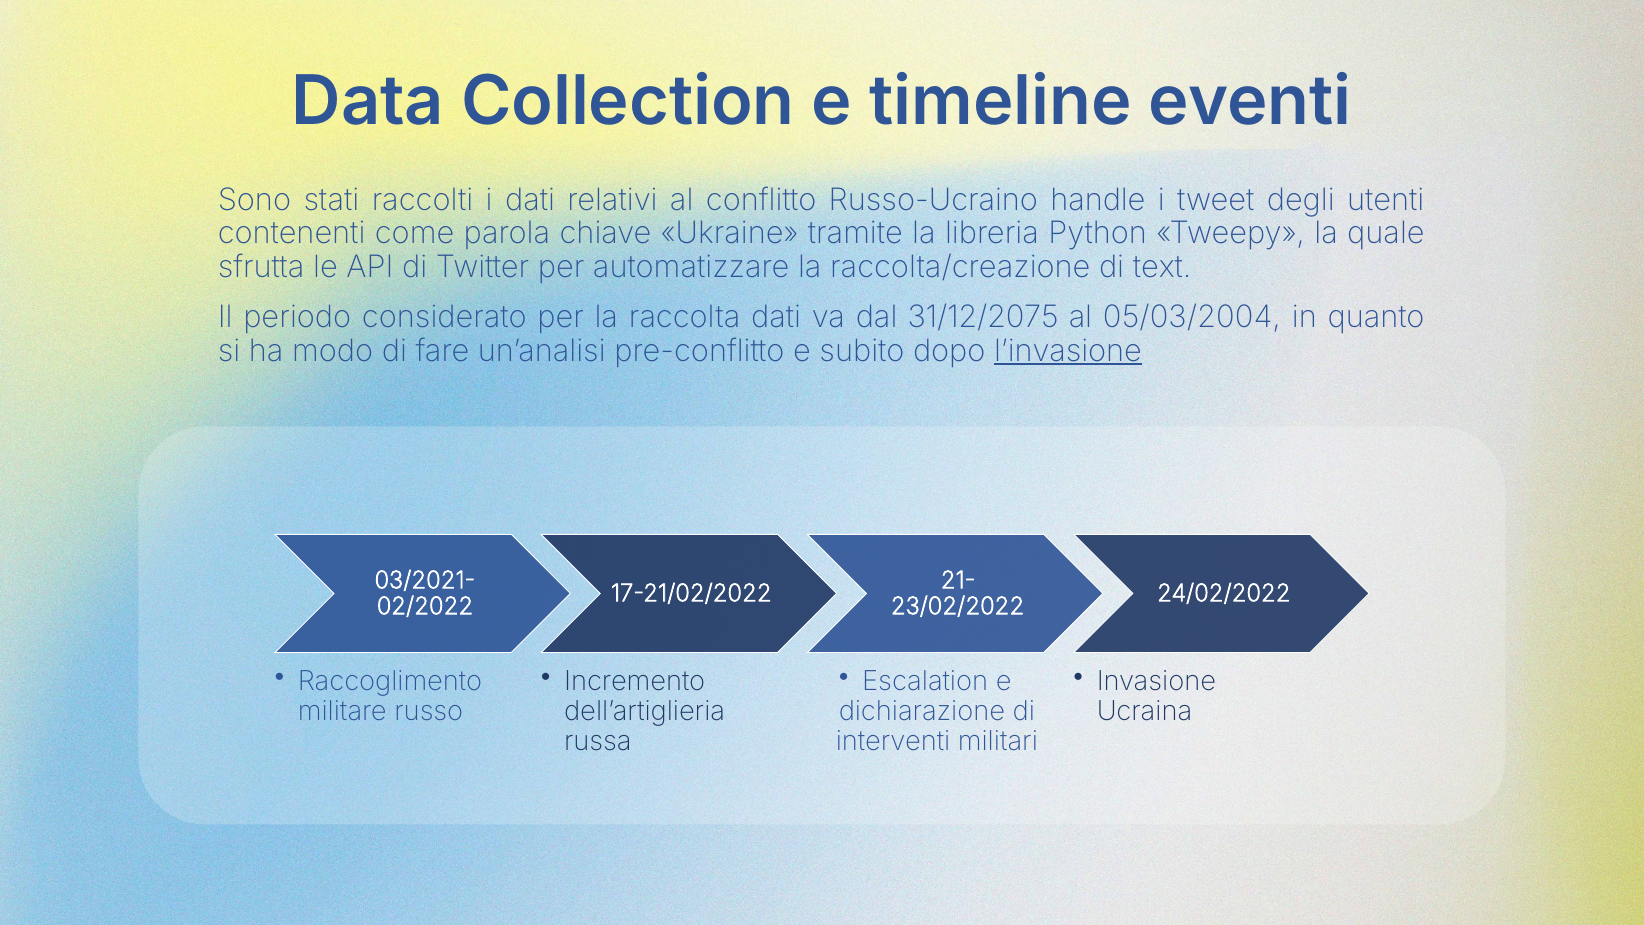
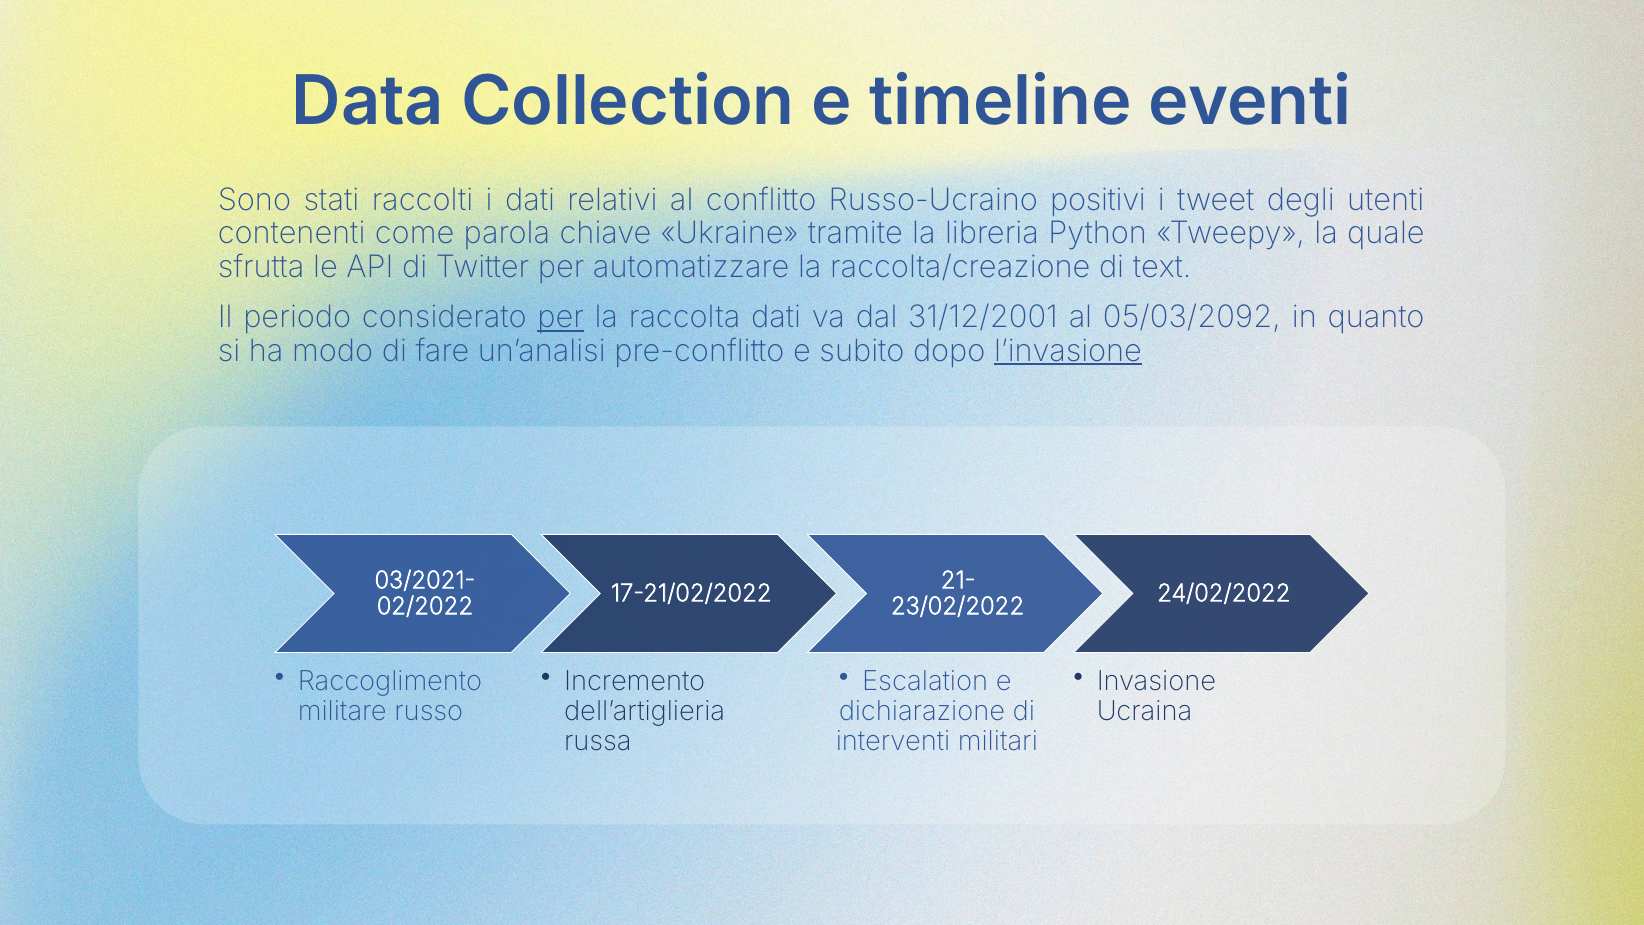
handle: handle -> positivi
per at (561, 317) underline: none -> present
31/12/2075: 31/12/2075 -> 31/12/2001
05/03/2004: 05/03/2004 -> 05/03/2092
